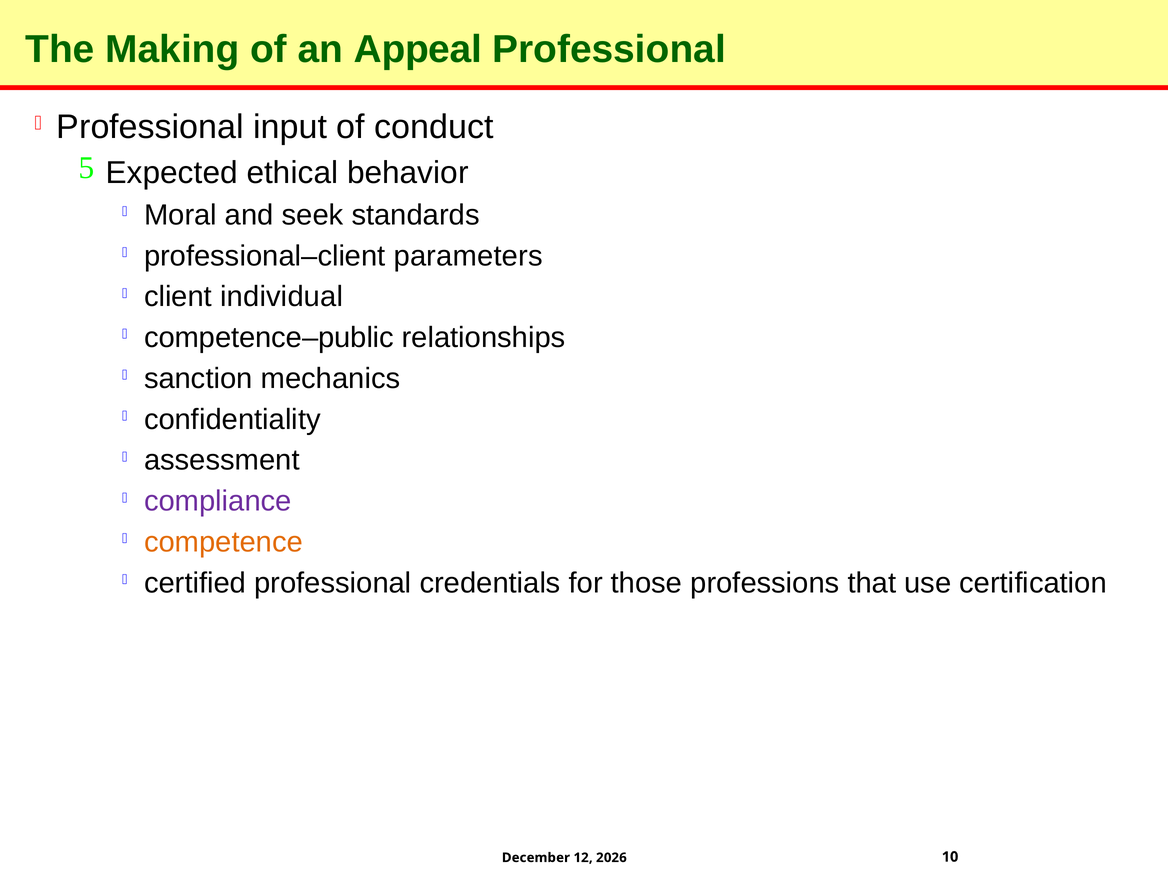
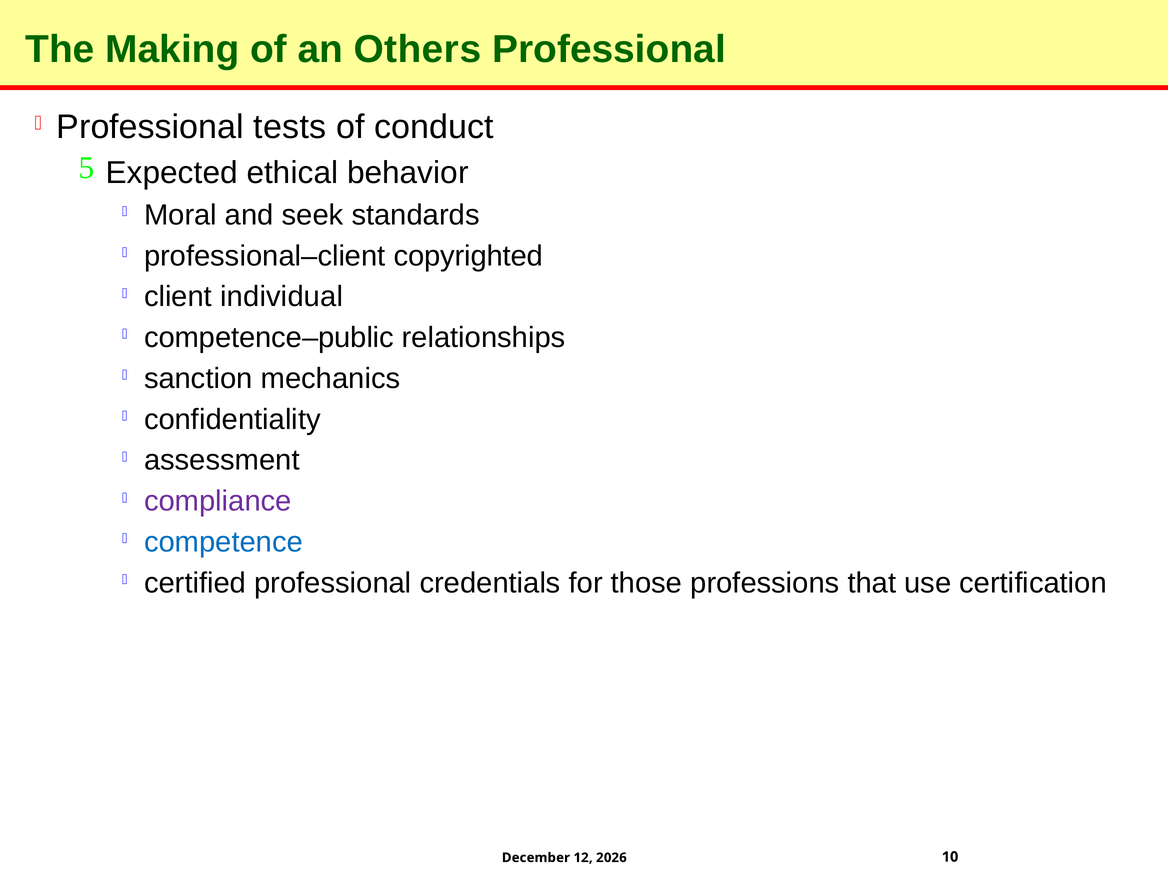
Appeal: Appeal -> Others
input: input -> tests
parameters: parameters -> copyrighted
competence colour: orange -> blue
